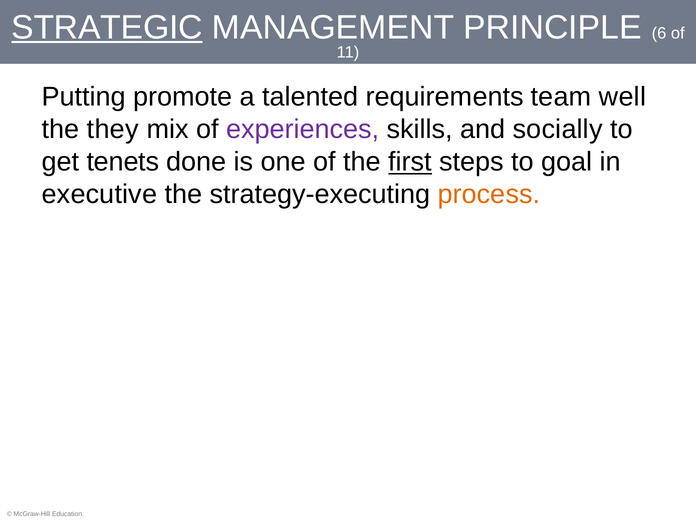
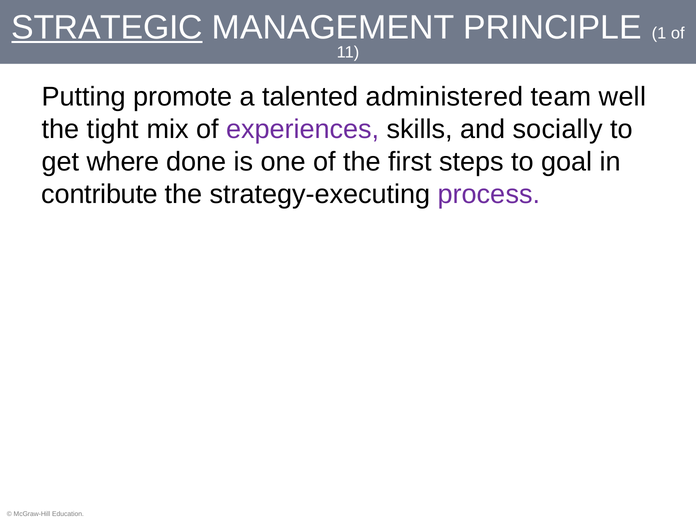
6: 6 -> 1
requirements: requirements -> administered
they: they -> tight
tenets: tenets -> where
first underline: present -> none
executive: executive -> contribute
process colour: orange -> purple
